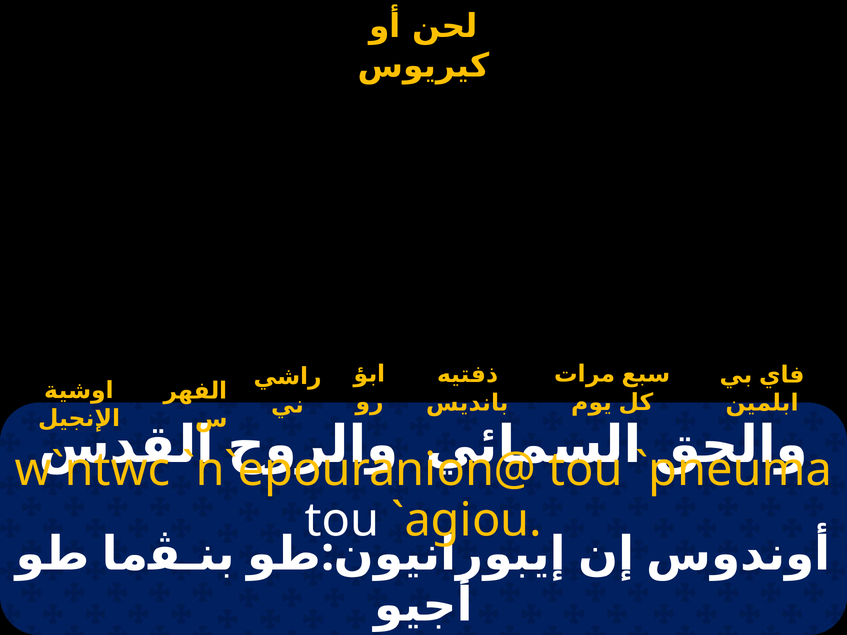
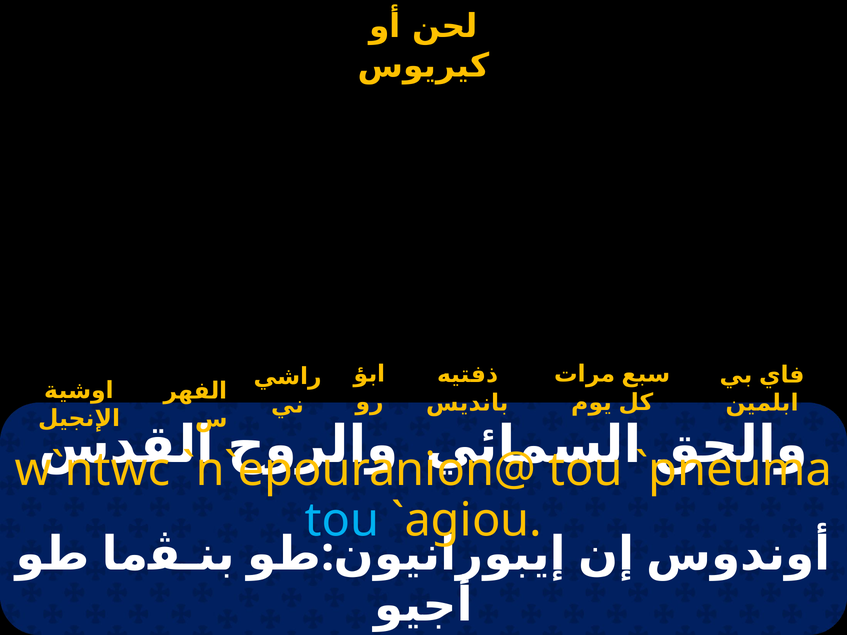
tou at (342, 521) colour: white -> light blue
